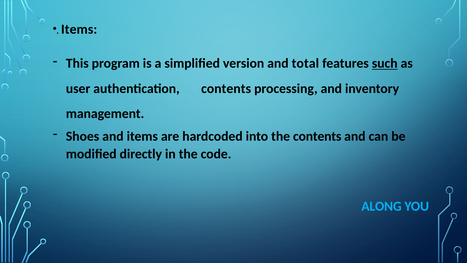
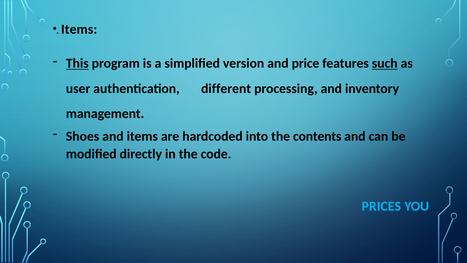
This underline: none -> present
total: total -> price
authentication contents: contents -> different
ALONG: ALONG -> PRICES
